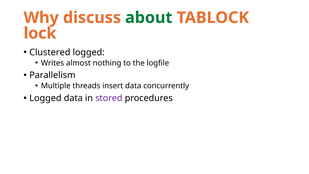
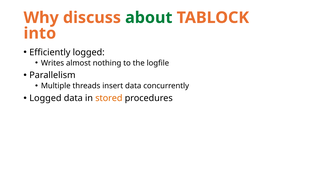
lock: lock -> into
Clustered: Clustered -> Efficiently
stored colour: purple -> orange
